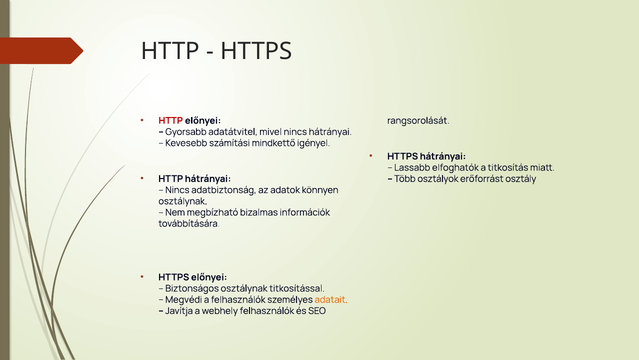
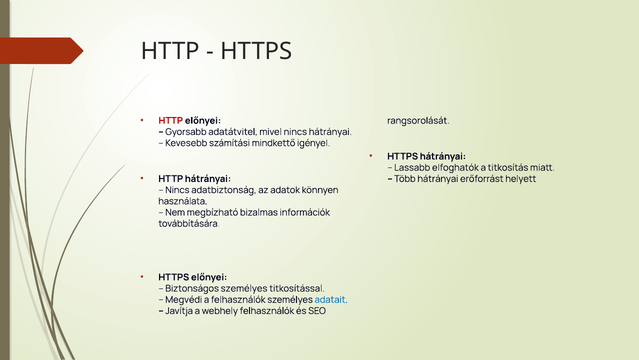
Több osztályok: osztályok -> hátrányai
osztály: osztály -> helyett
osztálynak at (183, 201): osztálynak -> használata
Biztonságos osztálynak: osztálynak -> személyes
adatait colour: orange -> blue
